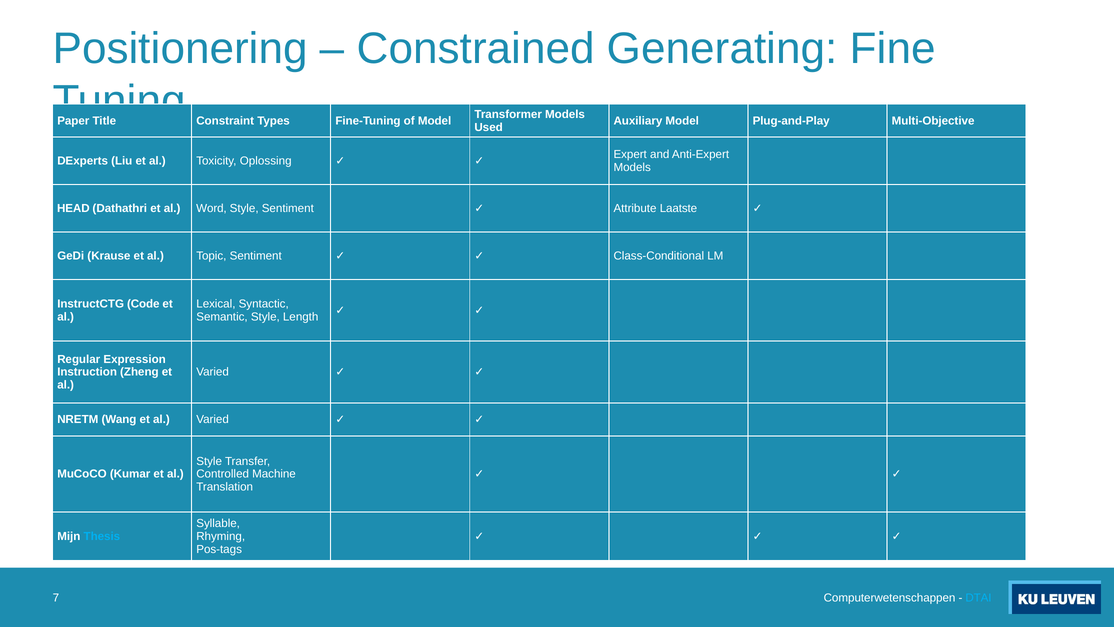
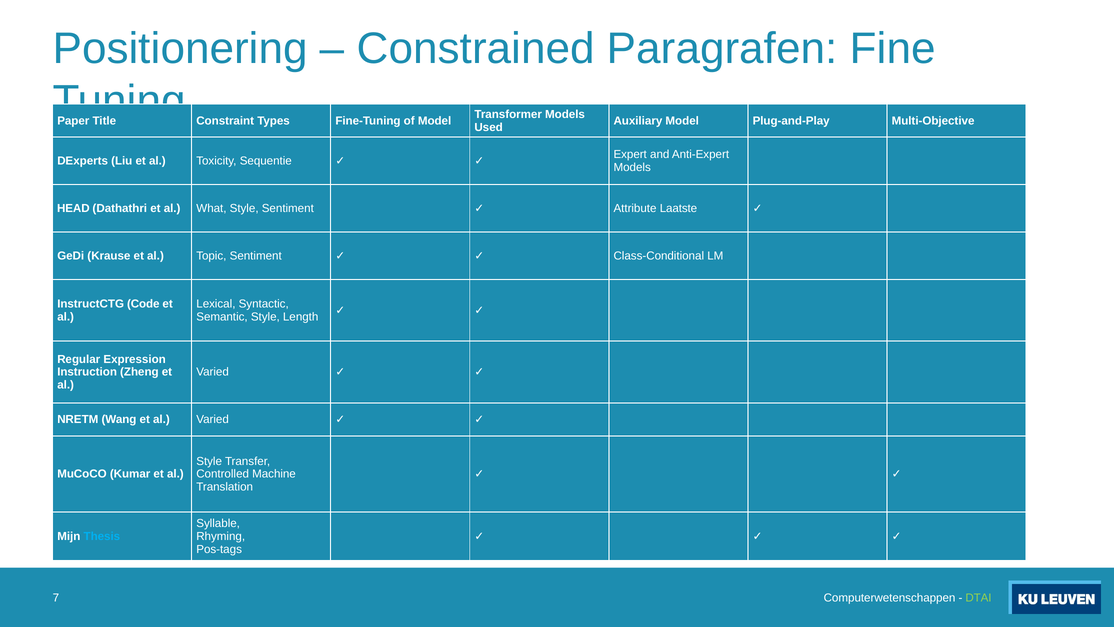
Generating: Generating -> Paragrafen
Oplossing: Oplossing -> Sequentie
Word: Word -> What
DTAI colour: light blue -> light green
